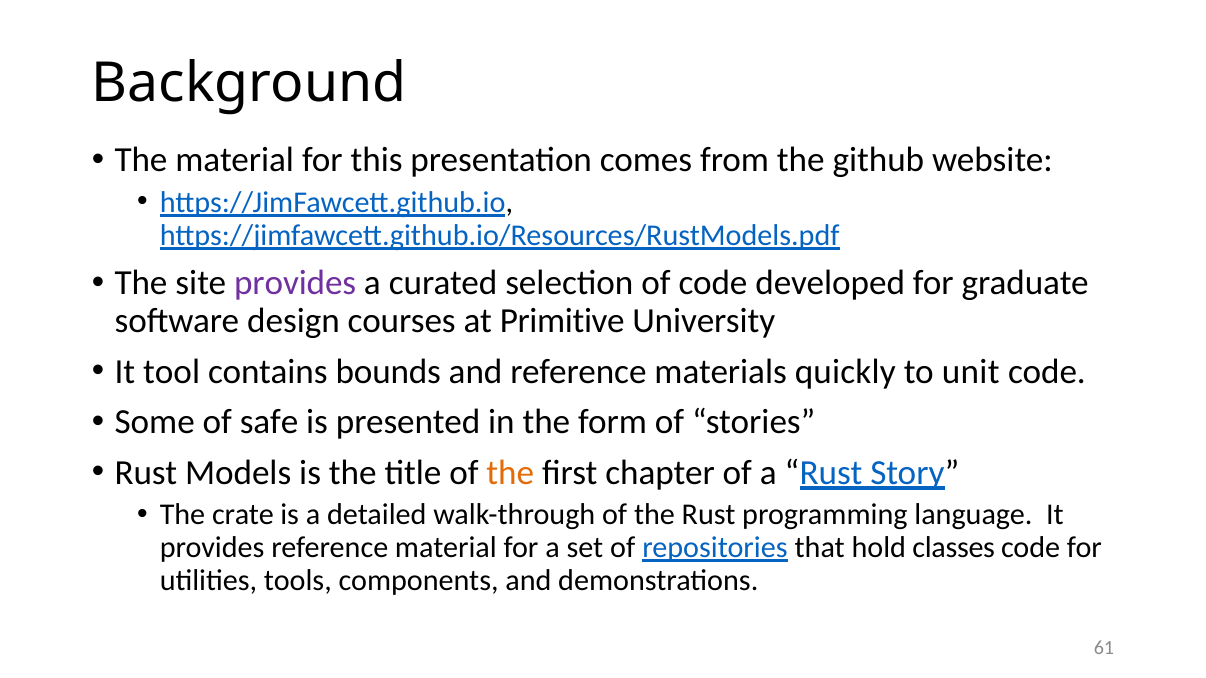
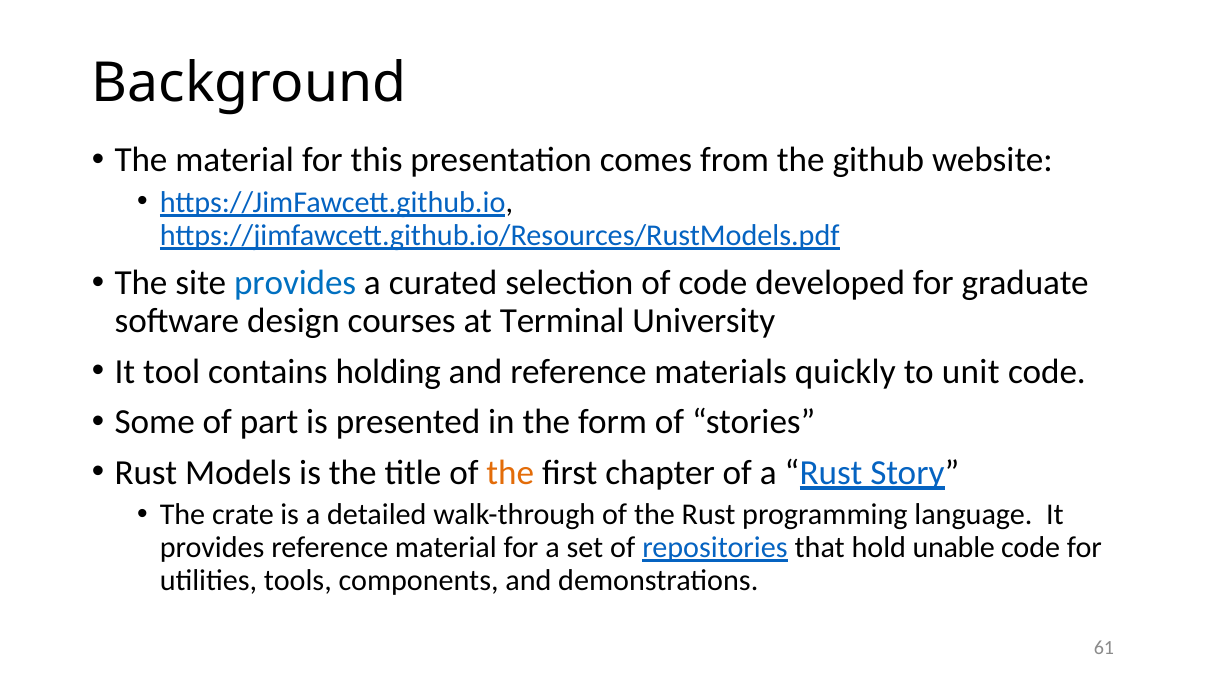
provides at (295, 283) colour: purple -> blue
Primitive: Primitive -> Terminal
bounds: bounds -> holding
safe: safe -> part
classes: classes -> unable
